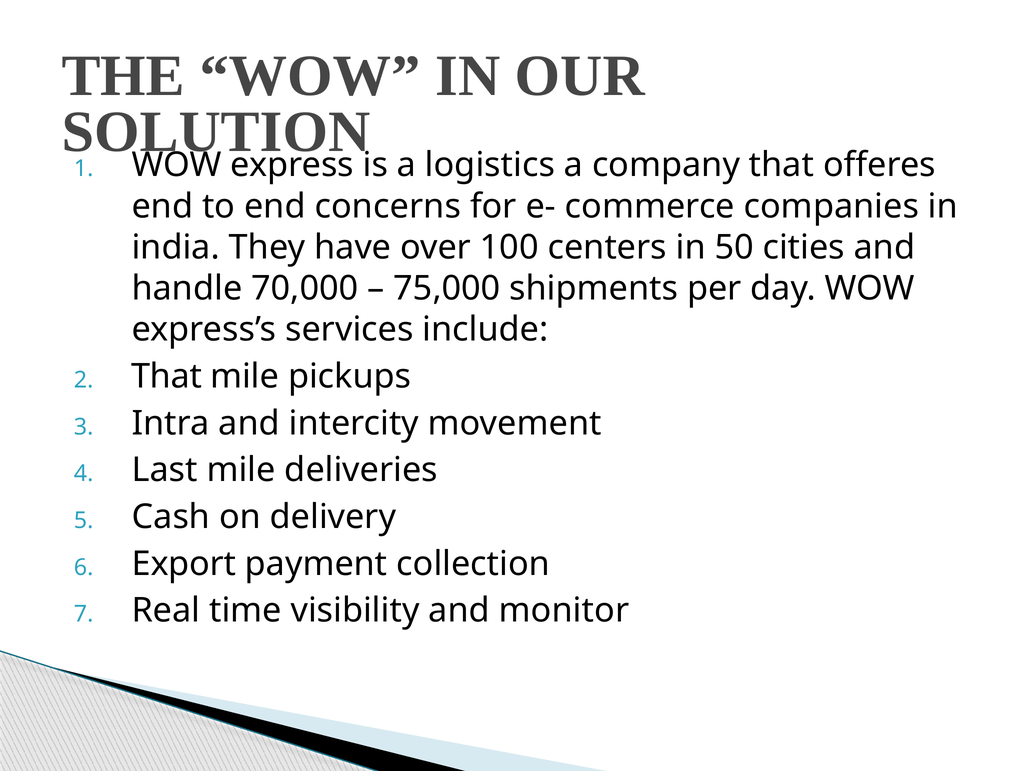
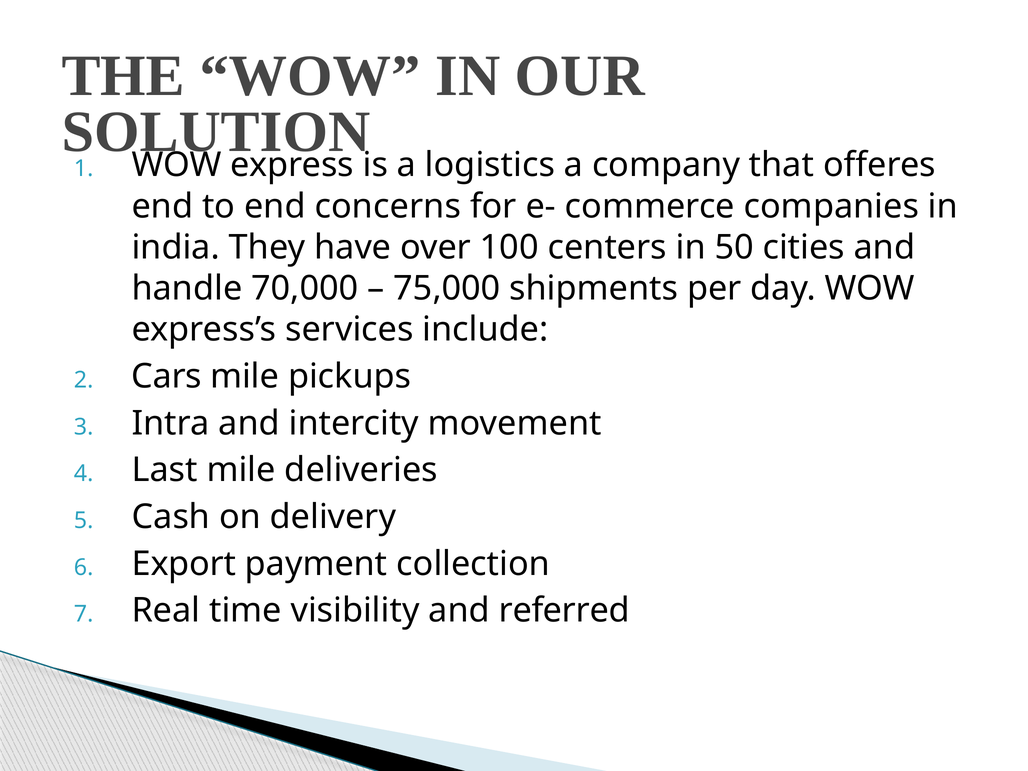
That at (167, 376): That -> Cars
monitor: monitor -> referred
